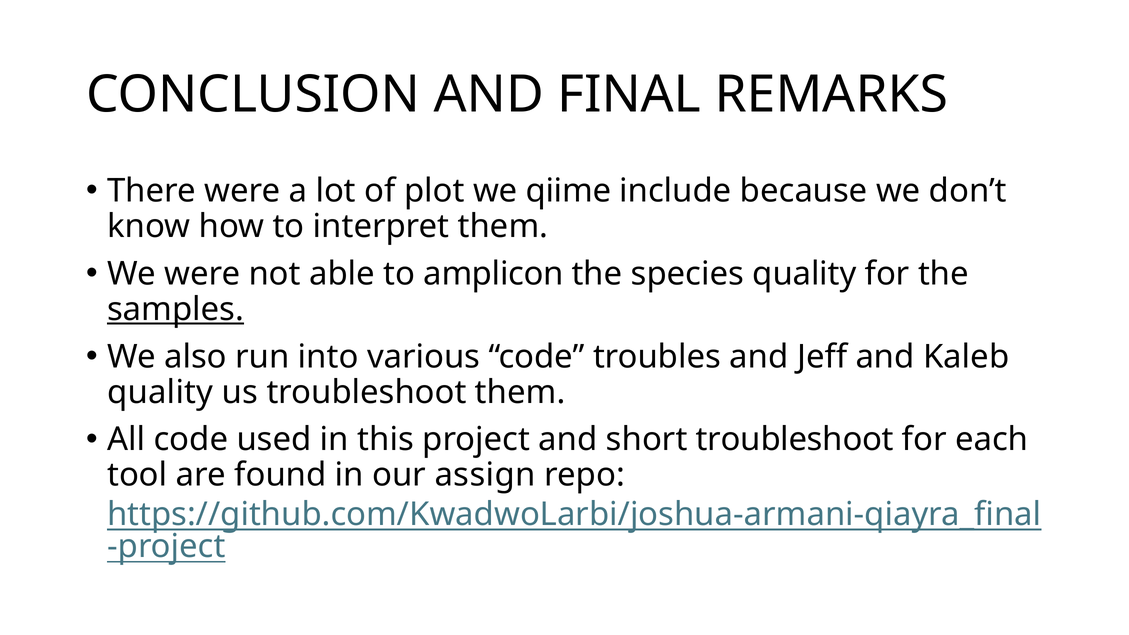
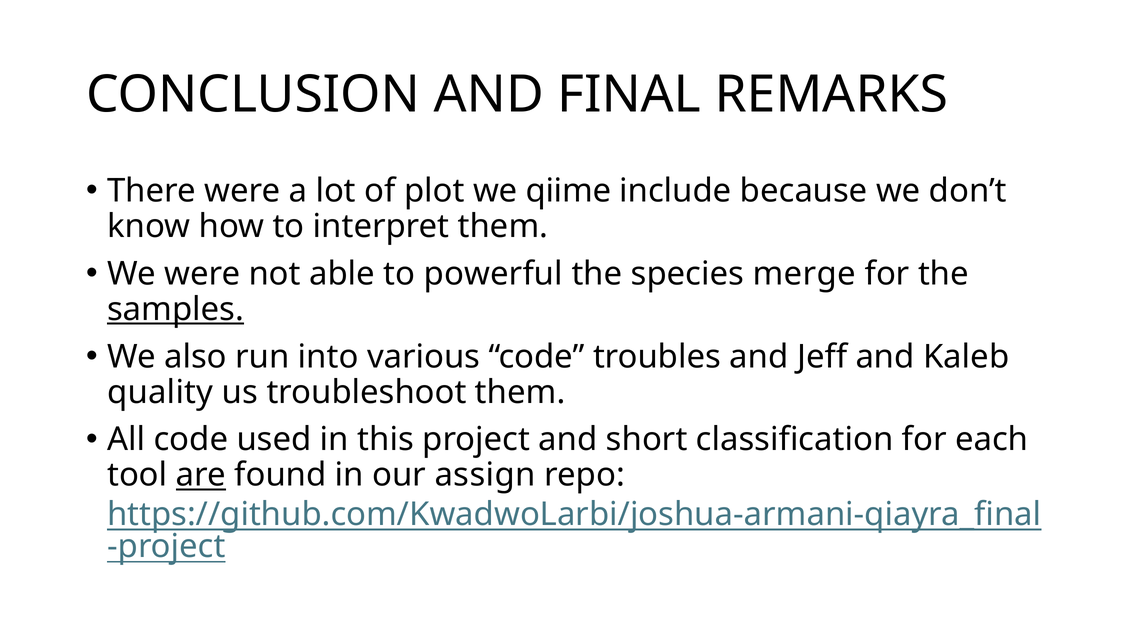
amplicon: amplicon -> powerful
species quality: quality -> merge
short troubleshoot: troubleshoot -> classification
are underline: none -> present
